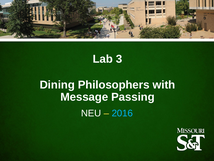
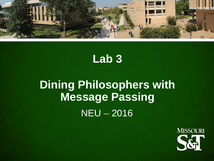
2016 colour: light blue -> white
